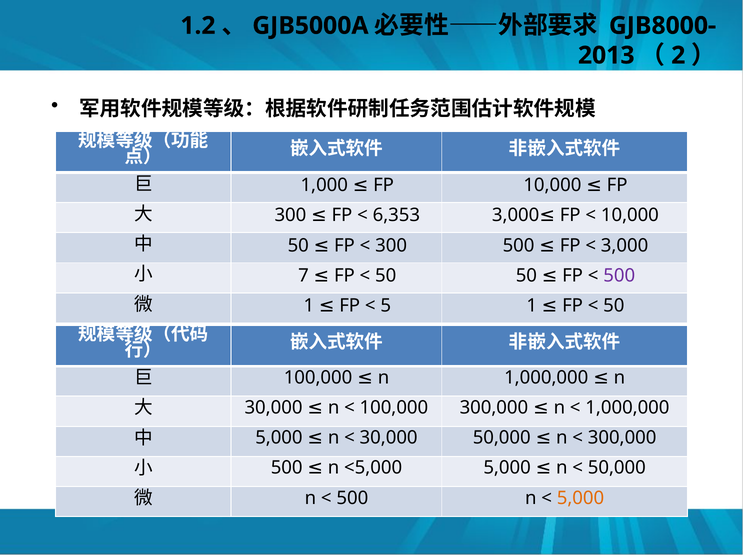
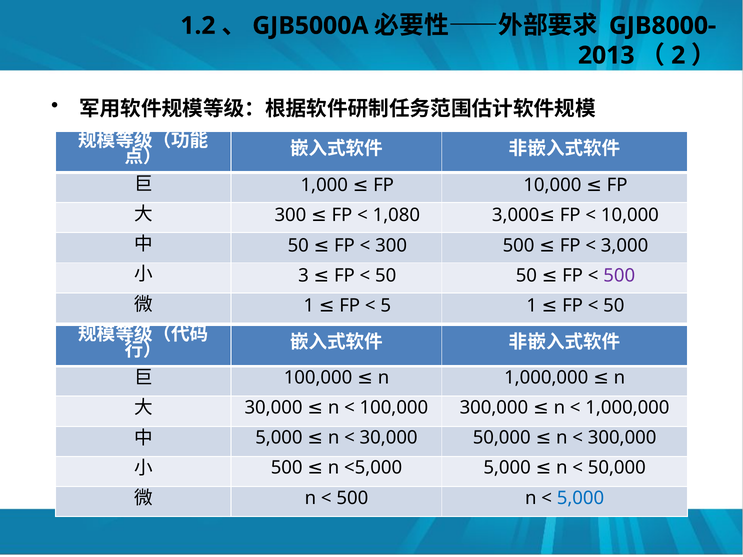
6,353: 6,353 -> 1,080
7: 7 -> 3
5,000 at (580, 498) colour: orange -> blue
